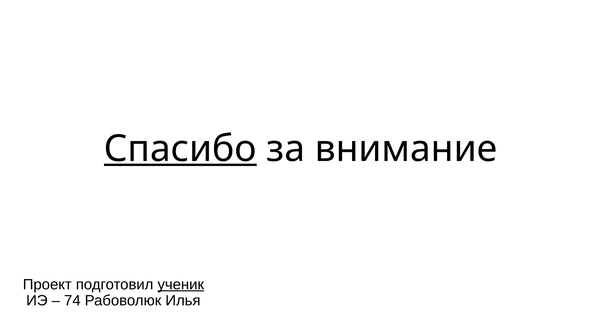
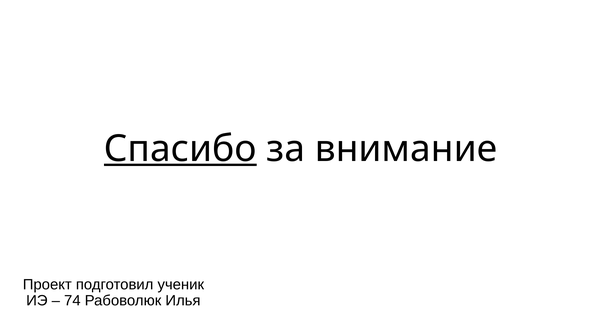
ученик underline: present -> none
